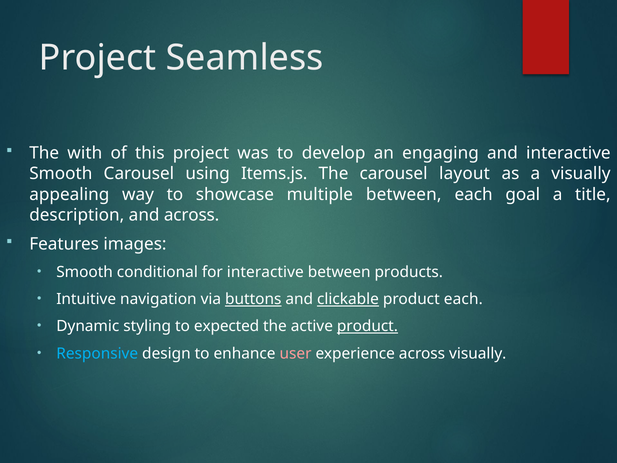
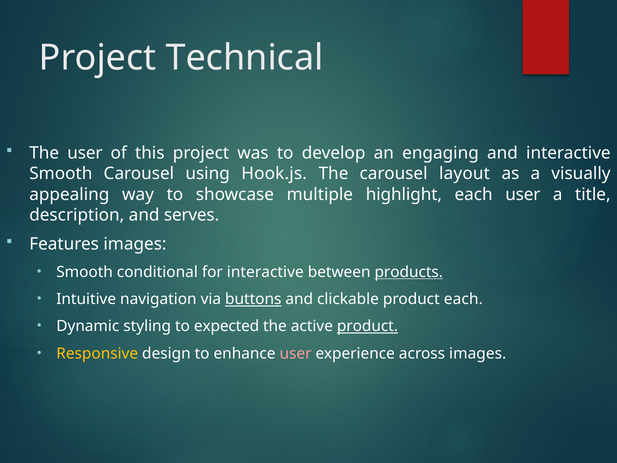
Seamless: Seamless -> Technical
The with: with -> user
Items.js: Items.js -> Hook.js
multiple between: between -> highlight
each goal: goal -> user
and across: across -> serves
products underline: none -> present
clickable underline: present -> none
Responsive colour: light blue -> yellow
across visually: visually -> images
